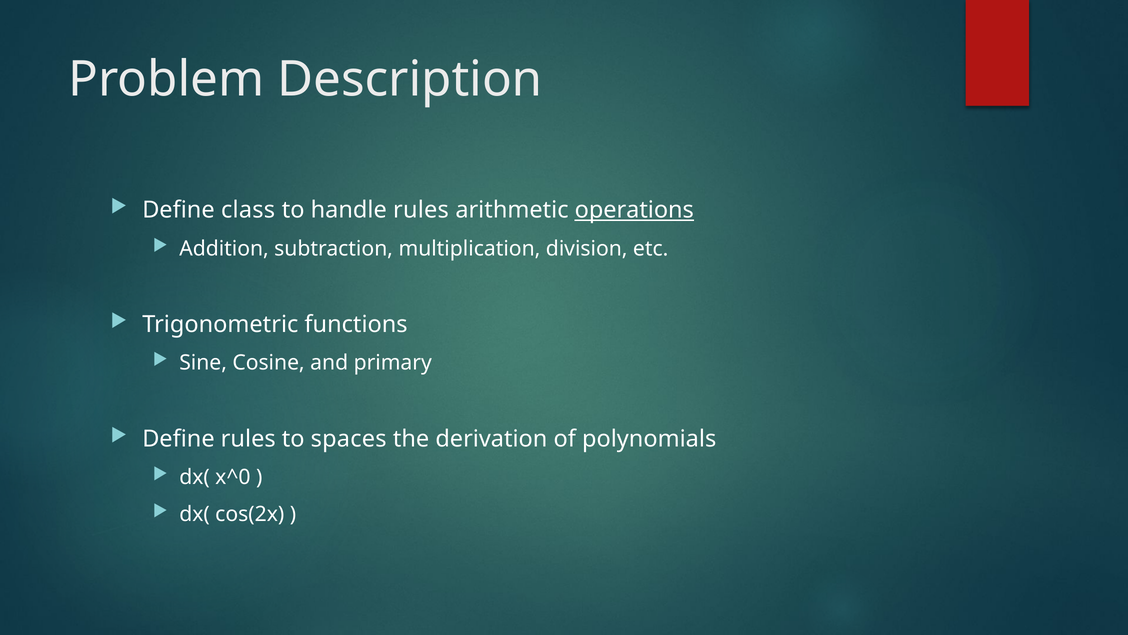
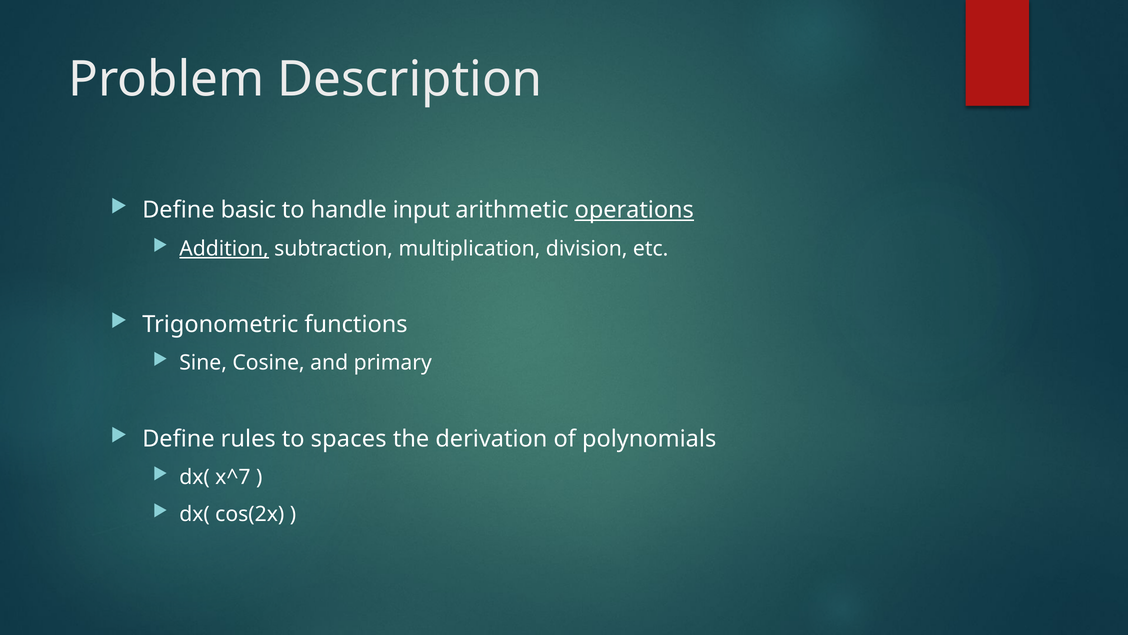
class: class -> basic
handle rules: rules -> input
Addition underline: none -> present
x^0: x^0 -> x^7
